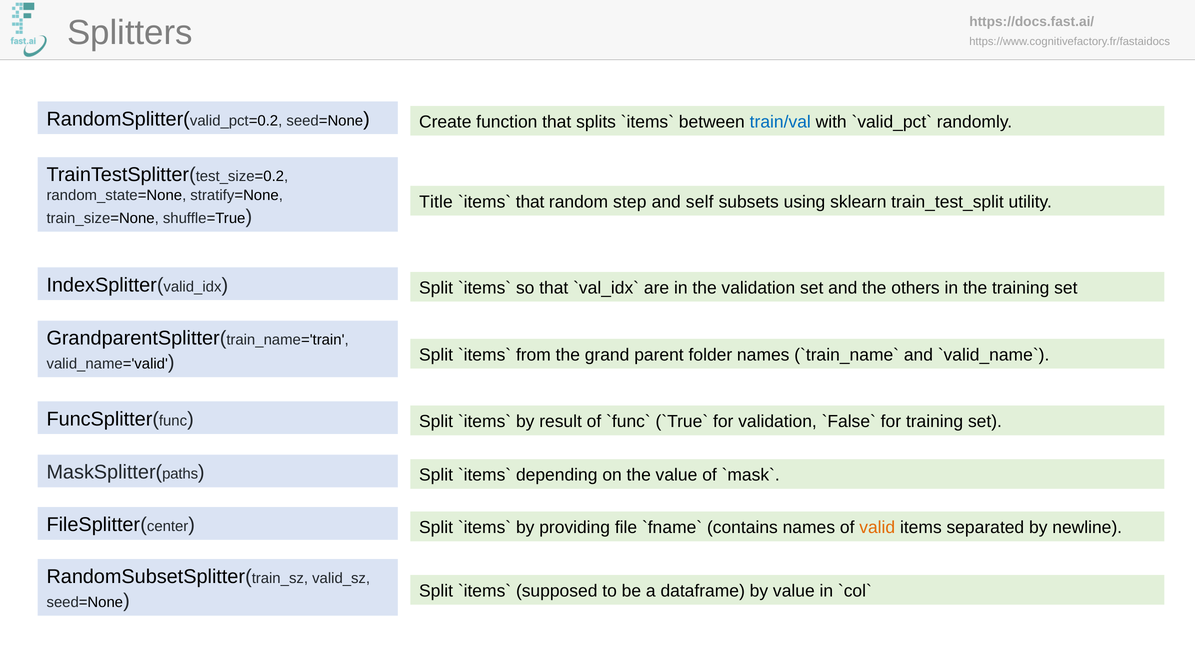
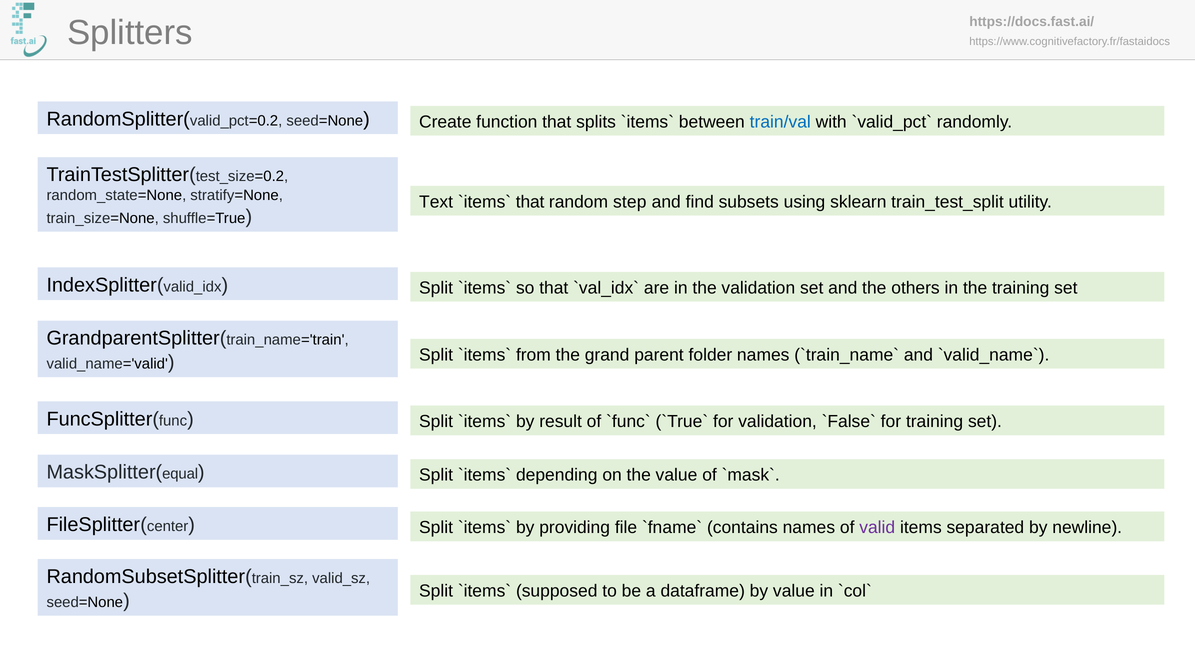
Title: Title -> Text
self: self -> find
paths: paths -> equal
valid colour: orange -> purple
